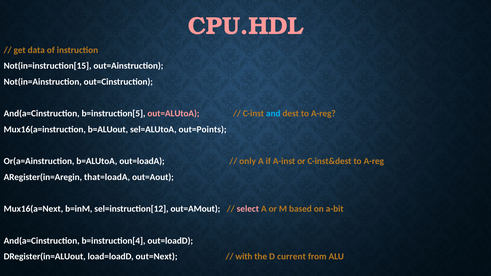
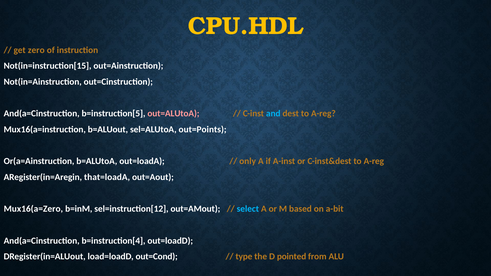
CPU.HDL colour: pink -> yellow
data: data -> zero
Mux16(a=Next: Mux16(a=Next -> Mux16(a=Zero
select colour: pink -> light blue
out=Next: out=Next -> out=Cond
with: with -> type
current: current -> pointed
